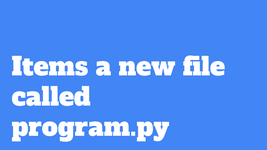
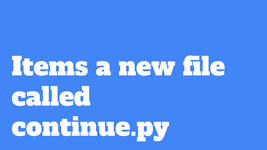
program.py: program.py -> continue.py
